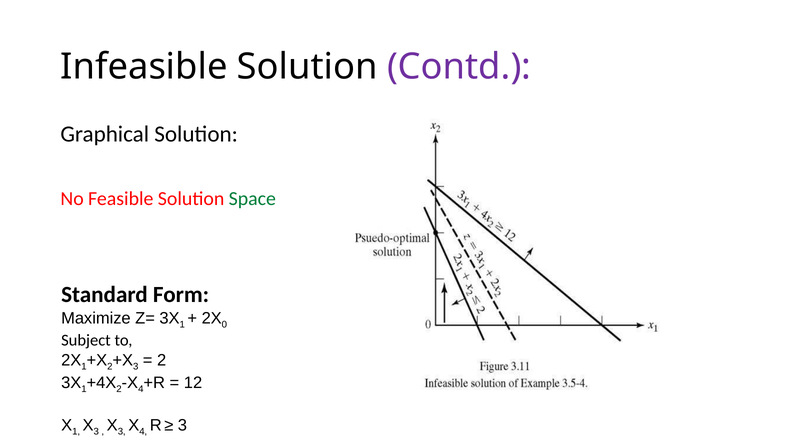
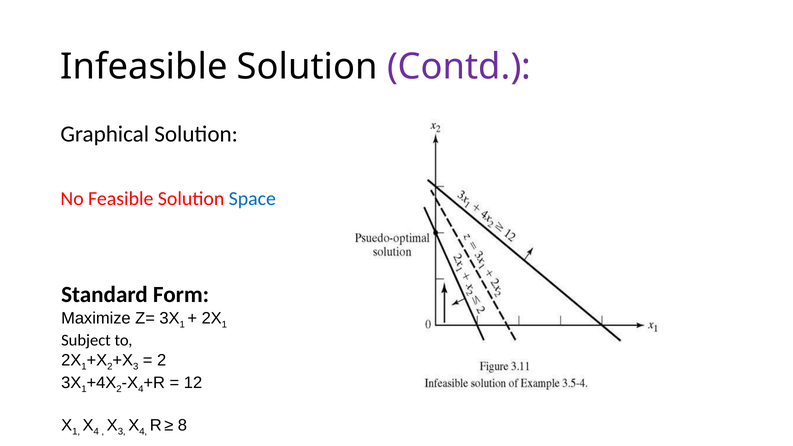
Space colour: green -> blue
0 at (224, 324): 0 -> 1
3 at (96, 432): 3 -> 4
3 at (182, 425): 3 -> 8
